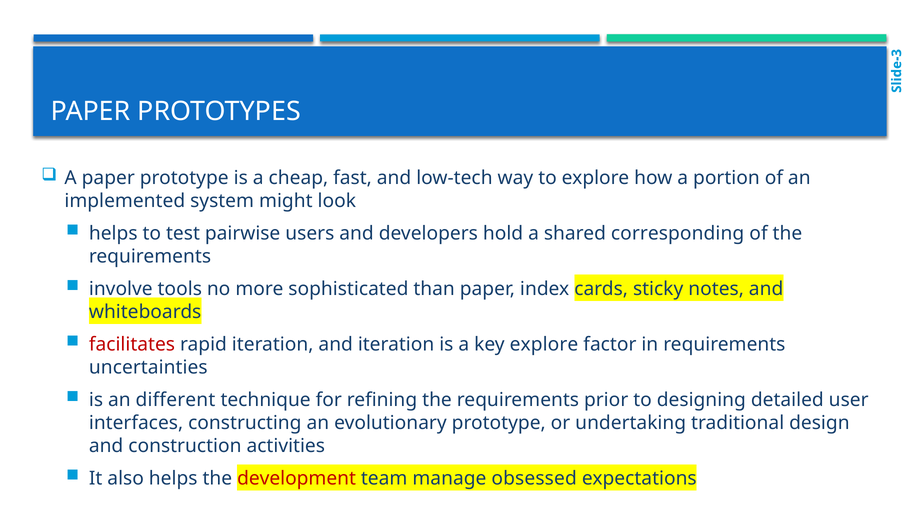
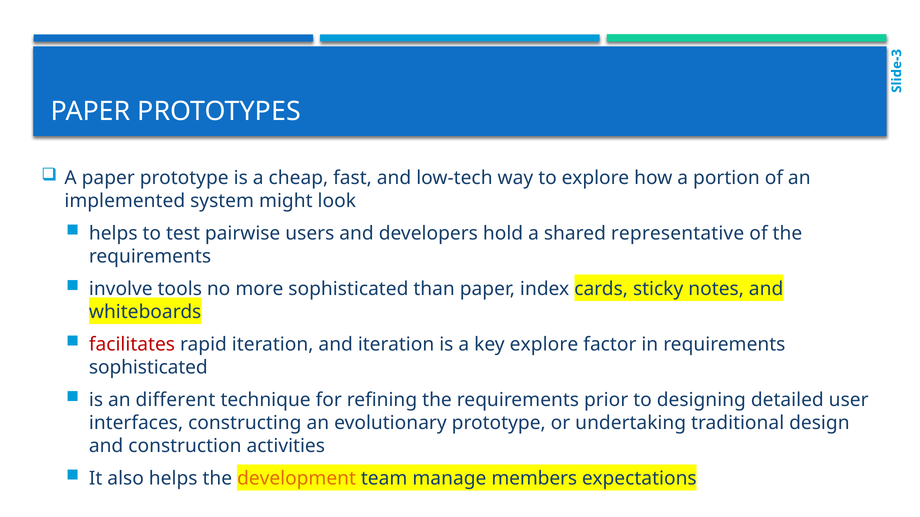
corresponding: corresponding -> representative
uncertainties at (148, 368): uncertainties -> sophisticated
development colour: red -> orange
obsessed: obsessed -> members
